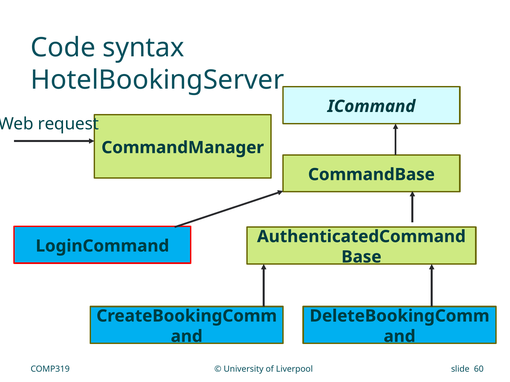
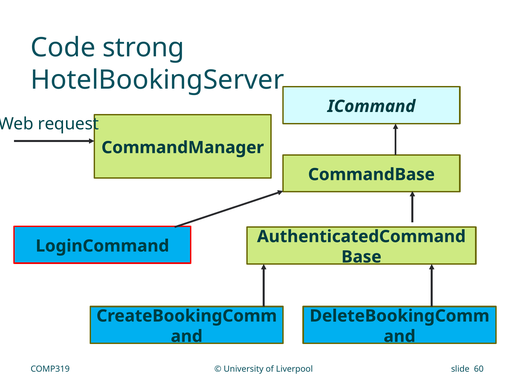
syntax: syntax -> strong
